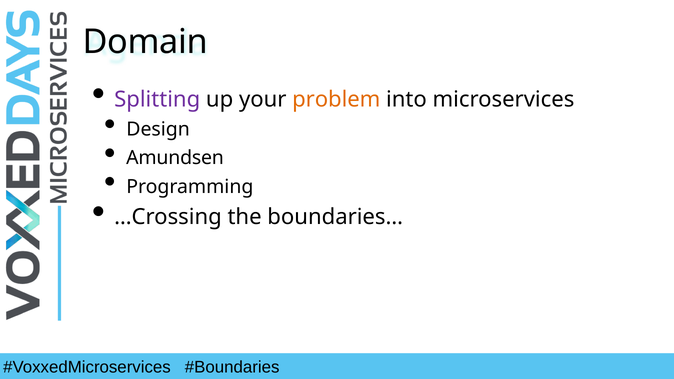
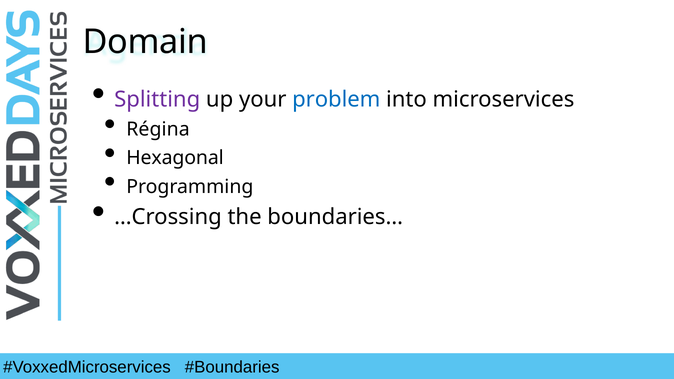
problem colour: orange -> blue
Design: Design -> Régina
Amundsen: Amundsen -> Hexagonal
